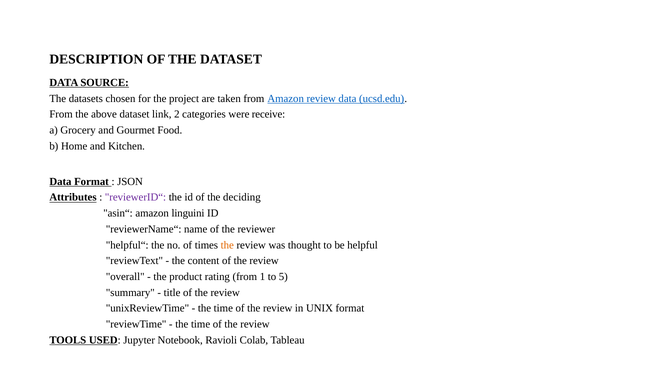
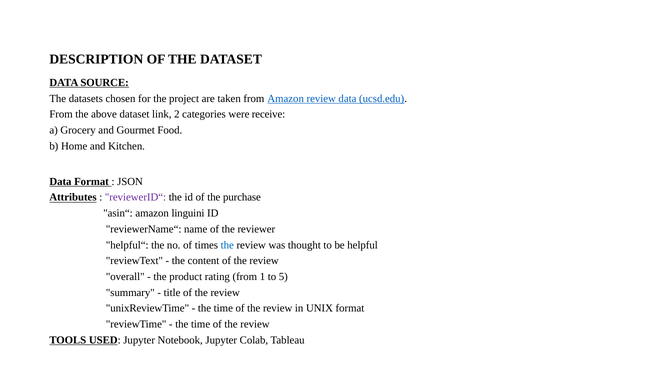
deciding: deciding -> purchase
the at (227, 245) colour: orange -> blue
Notebook Ravioli: Ravioli -> Jupyter
